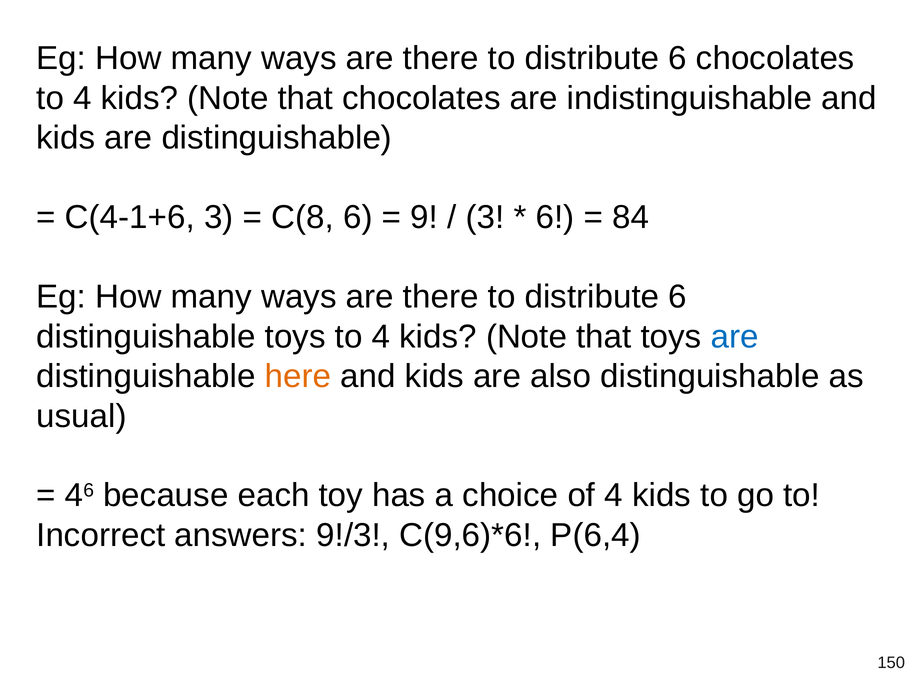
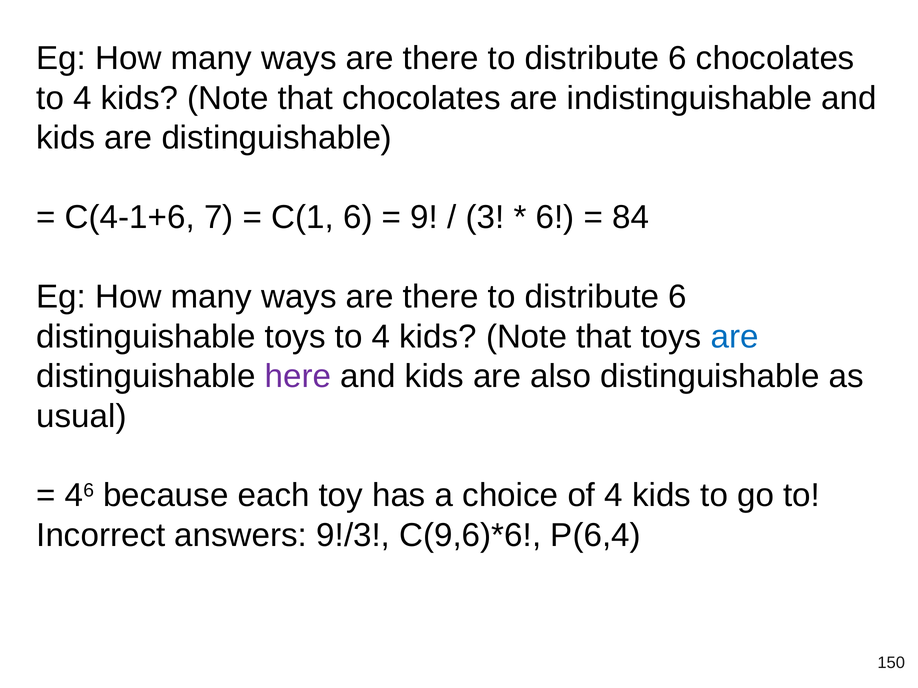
C(4-1+6 3: 3 -> 7
C(8: C(8 -> C(1
here colour: orange -> purple
